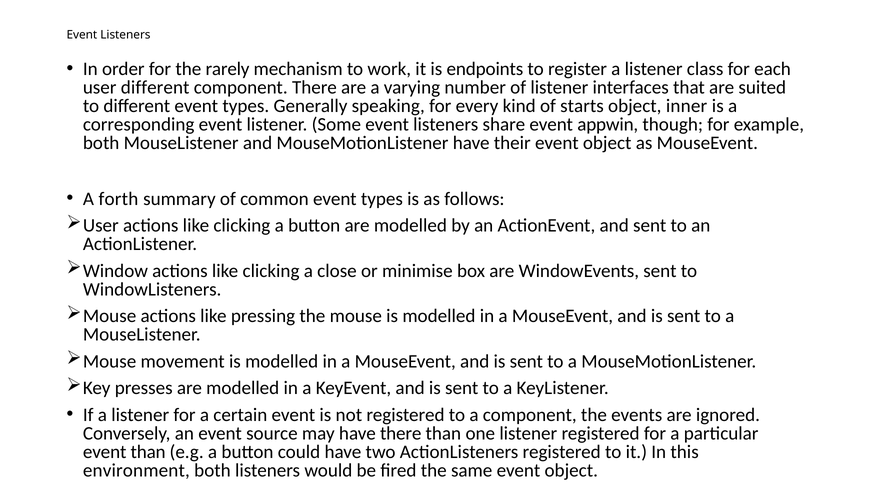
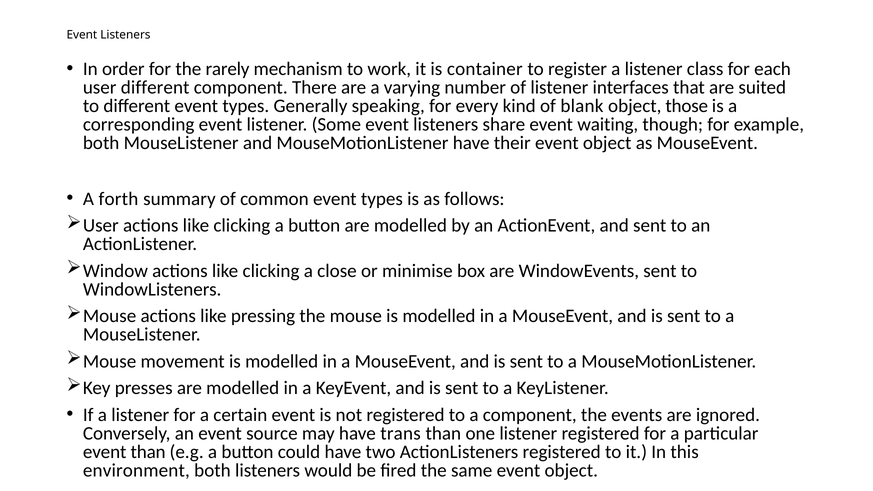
endpoints: endpoints -> container
starts: starts -> blank
inner: inner -> those
appwin: appwin -> waiting
have there: there -> trans
